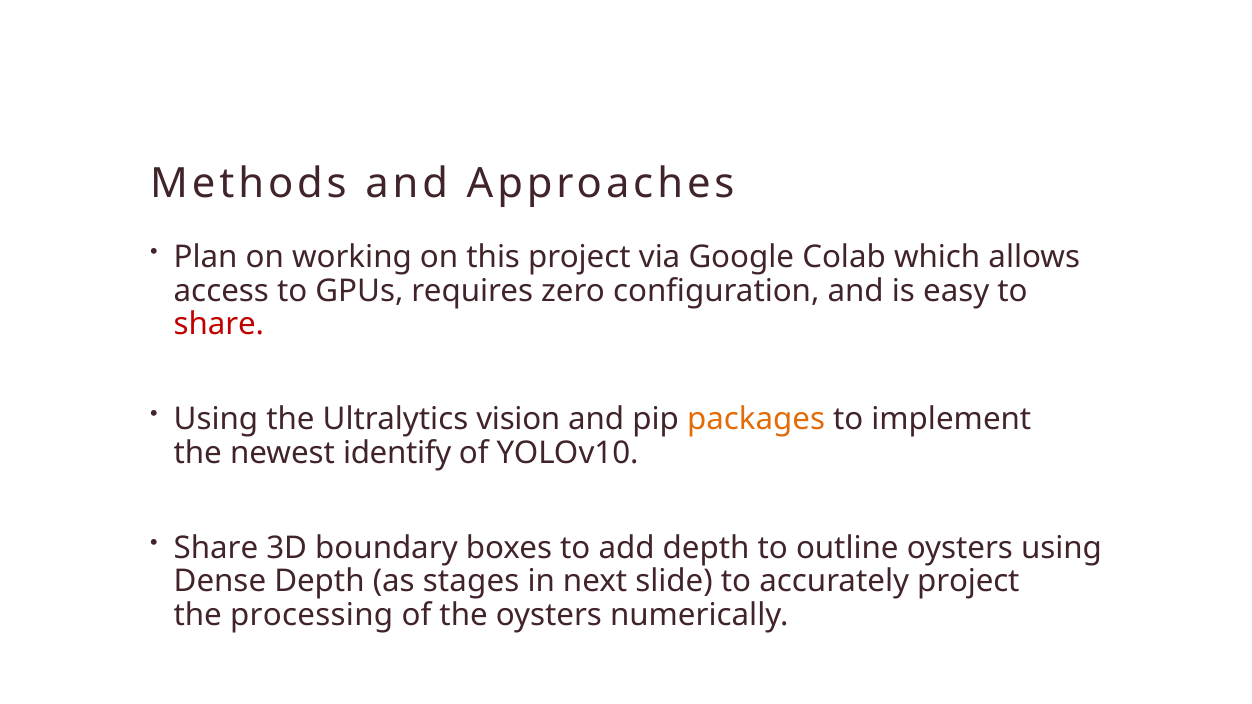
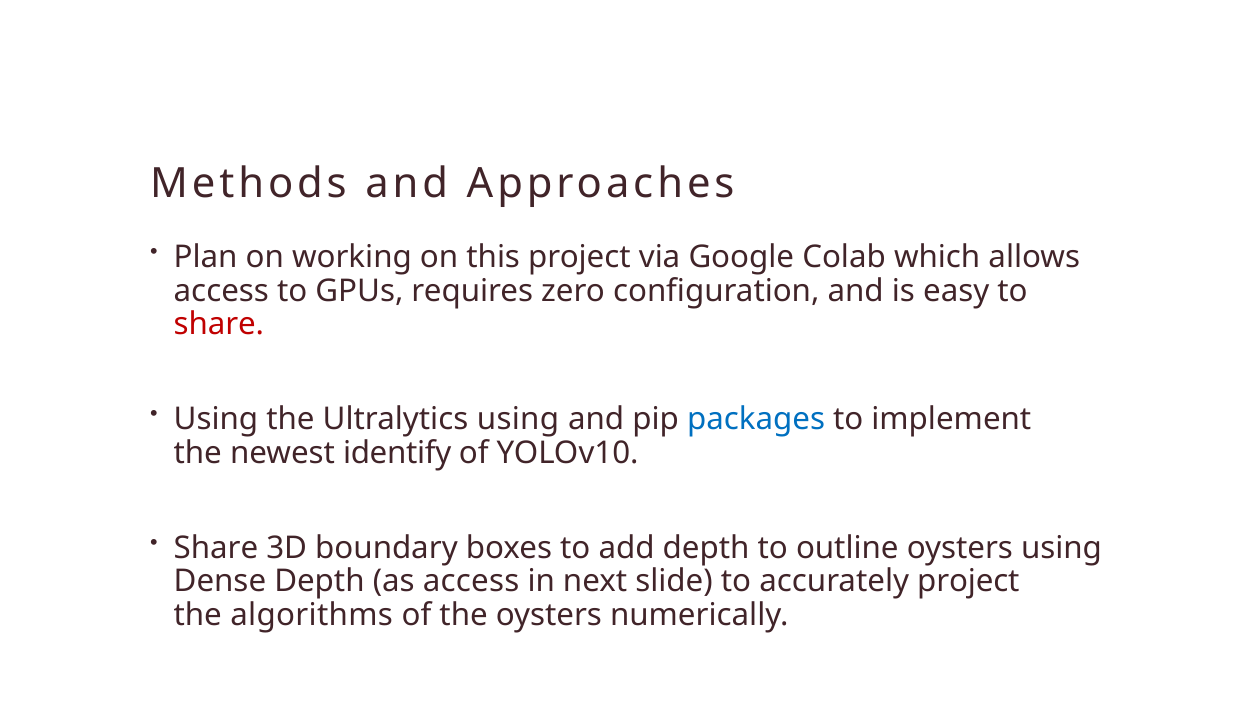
Ultralytics vision: vision -> using
packages colour: orange -> blue
as stages: stages -> access
processing: processing -> algorithms
